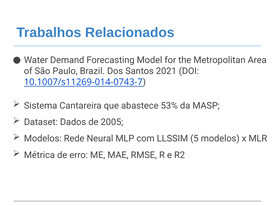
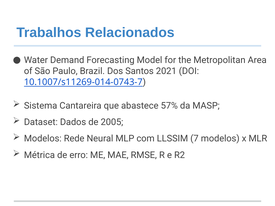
53%: 53% -> 57%
5: 5 -> 7
